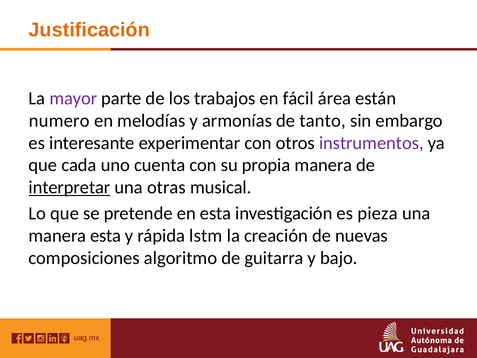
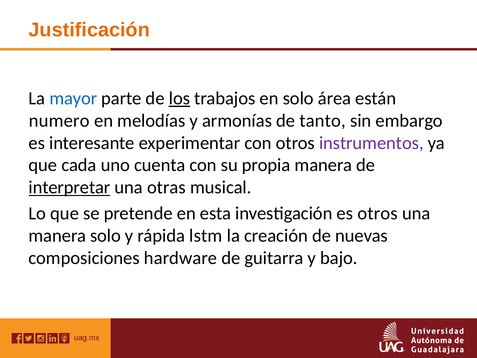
mayor colour: purple -> blue
los underline: none -> present
en fácil: fácil -> solo
es pieza: pieza -> otros
manera esta: esta -> solo
algoritmo: algoritmo -> hardware
